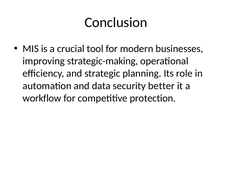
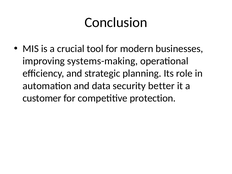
strategic-making: strategic-making -> systems-making
workflow: workflow -> customer
